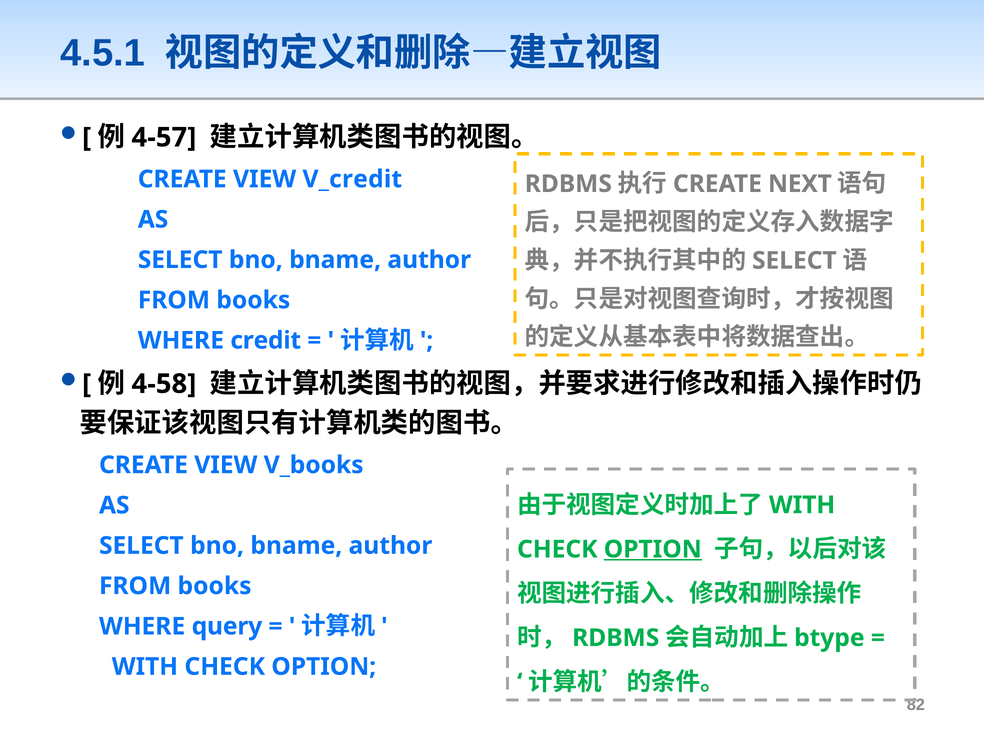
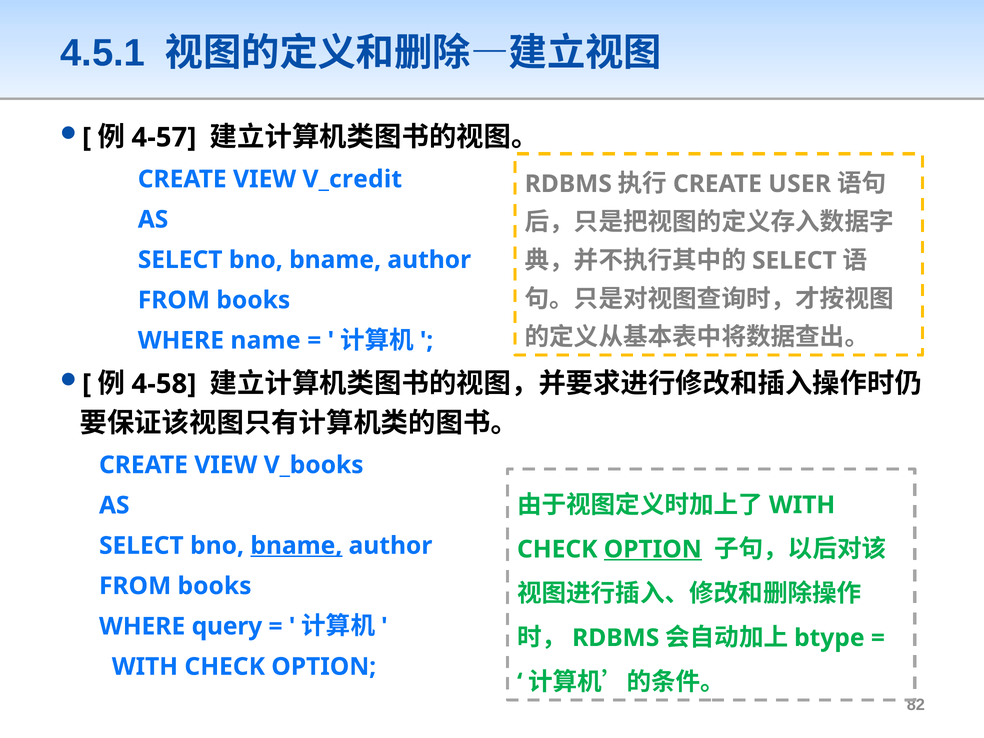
NEXT: NEXT -> USER
credit: credit -> name
bname at (296, 546) underline: none -> present
